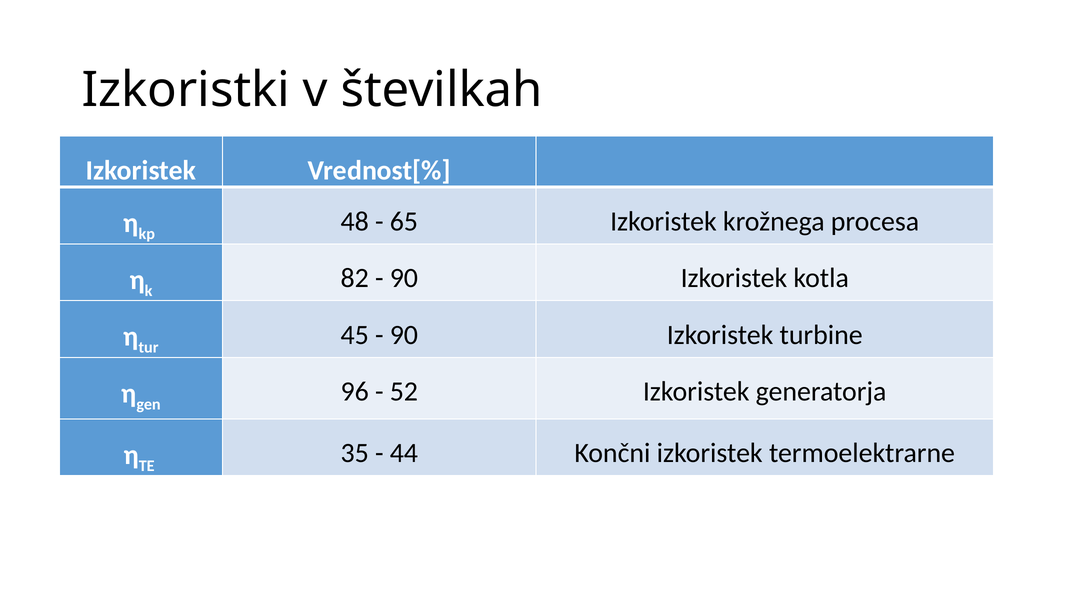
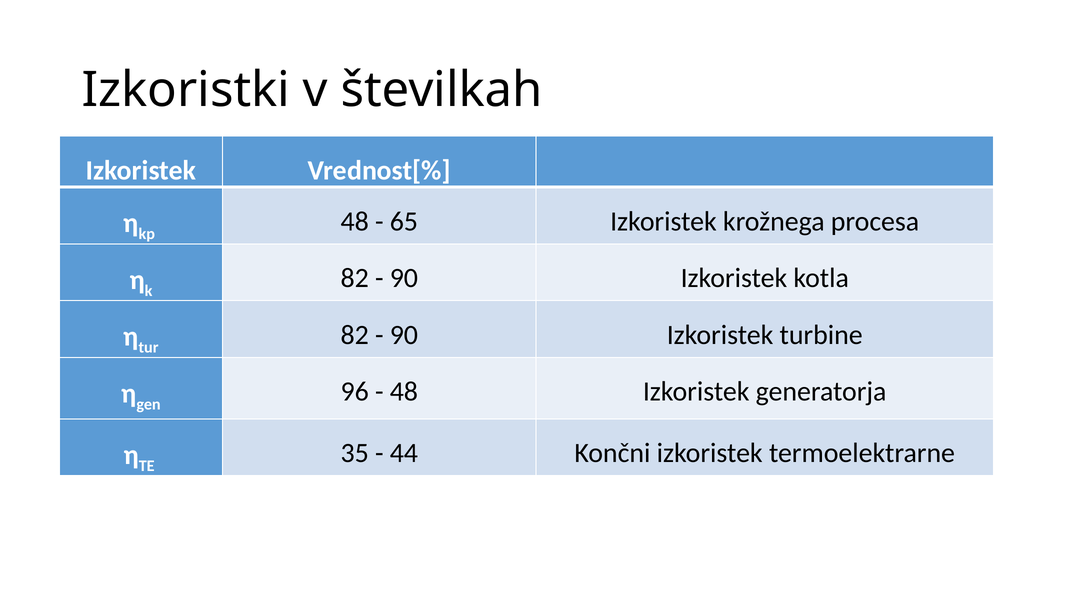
45 at (355, 335): 45 -> 82
52 at (404, 391): 52 -> 48
